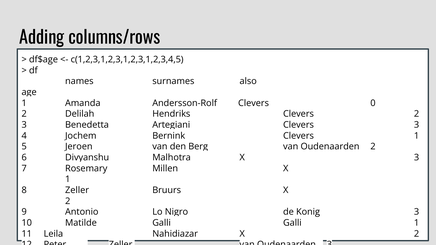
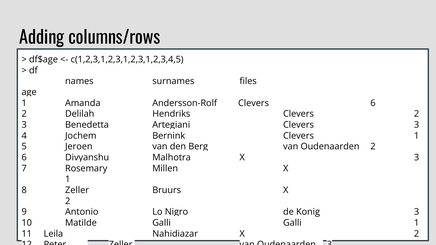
also: also -> files
Clevers 0: 0 -> 6
